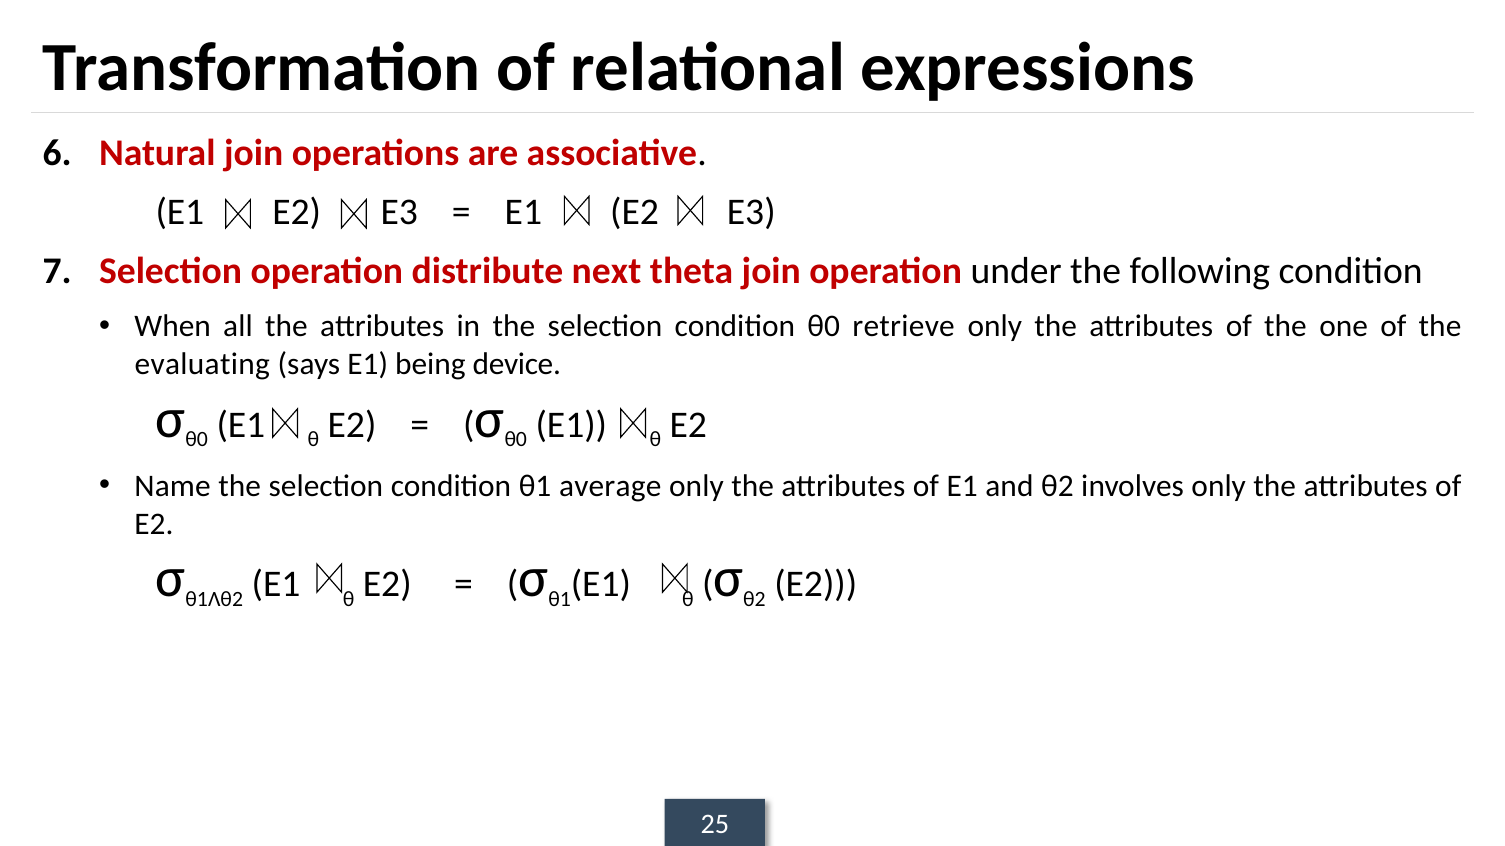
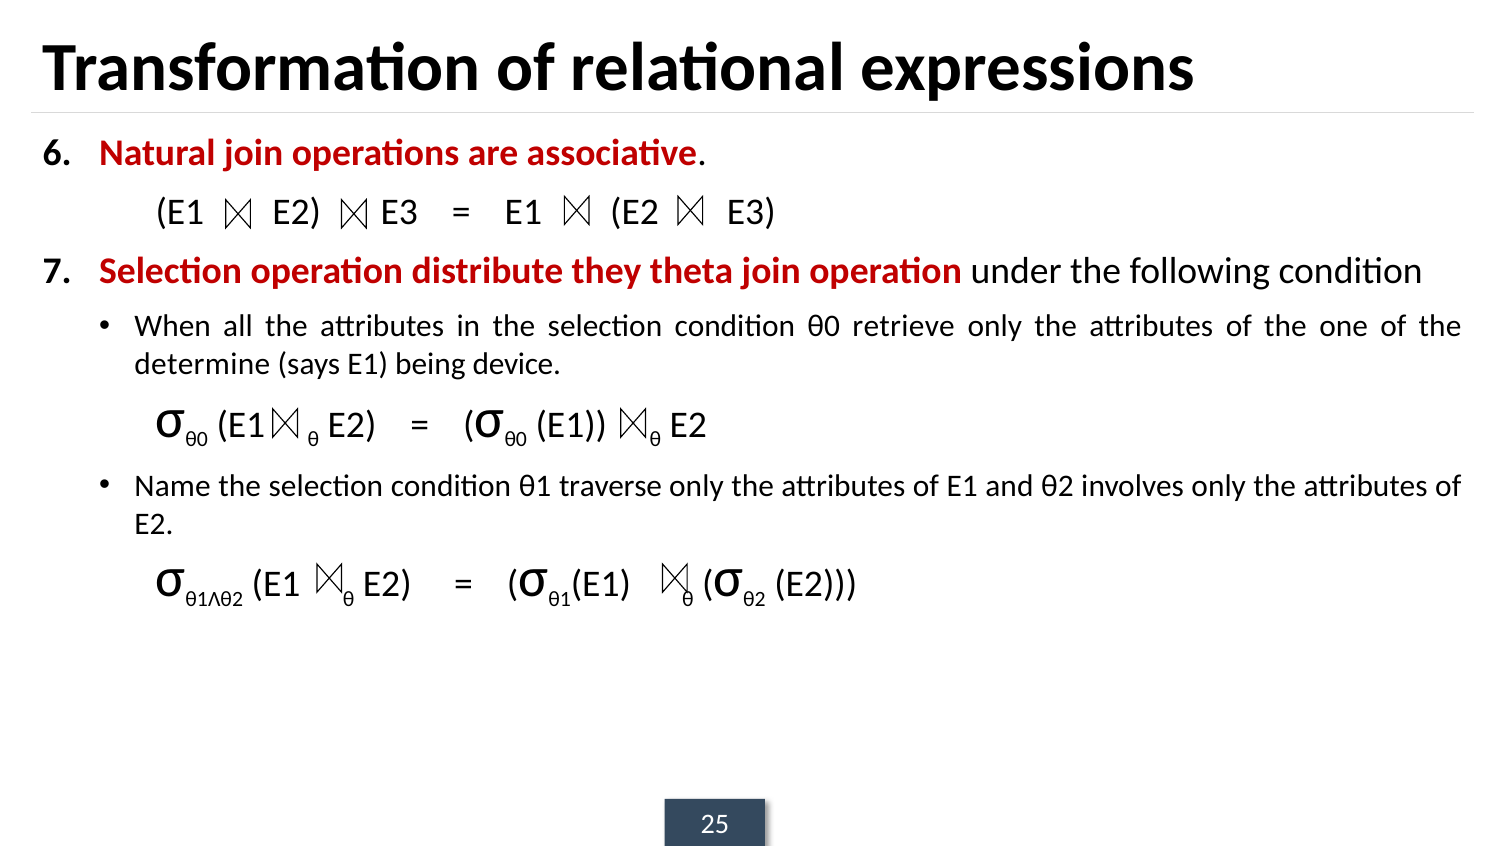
next: next -> they
evaluating: evaluating -> determine
average: average -> traverse
